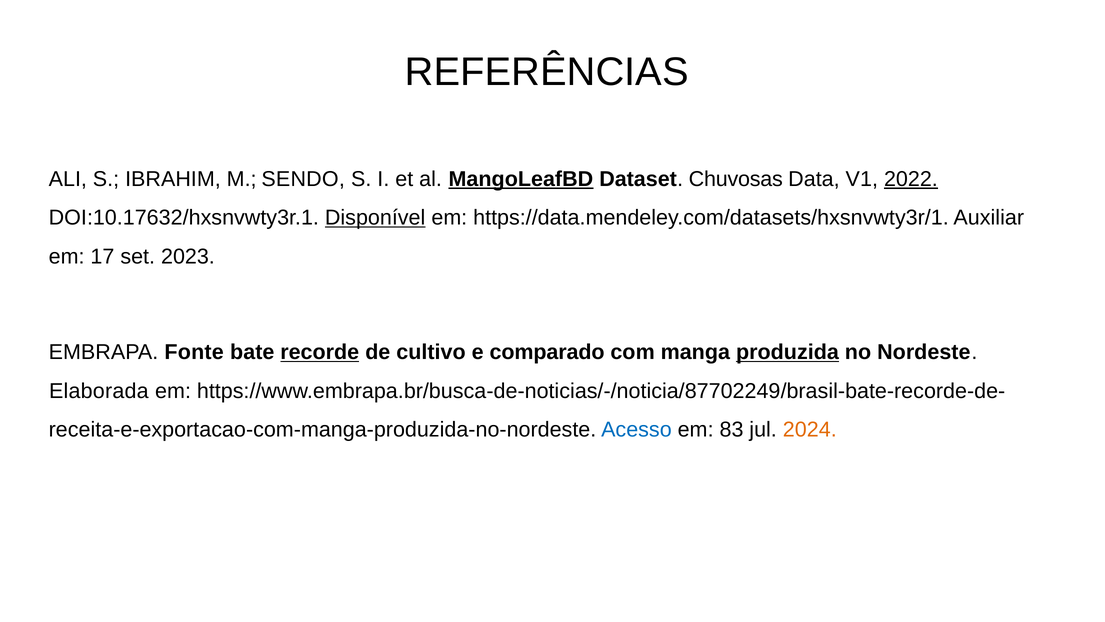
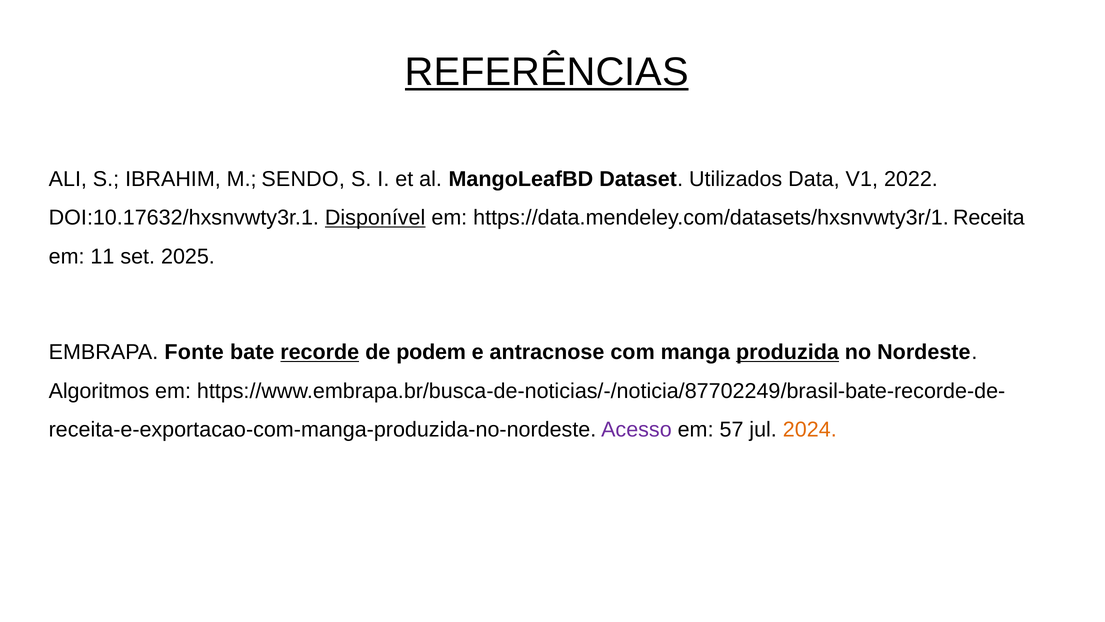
REFERÊNCIAS underline: none -> present
MangoLeafBD underline: present -> none
Chuvosas: Chuvosas -> Utilizados
2022 underline: present -> none
Auxiliar: Auxiliar -> Receita
17: 17 -> 11
2023: 2023 -> 2025
cultivo: cultivo -> podem
comparado: comparado -> antracnose
Elaborada: Elaborada -> Algoritmos
Acesso colour: blue -> purple
83: 83 -> 57
